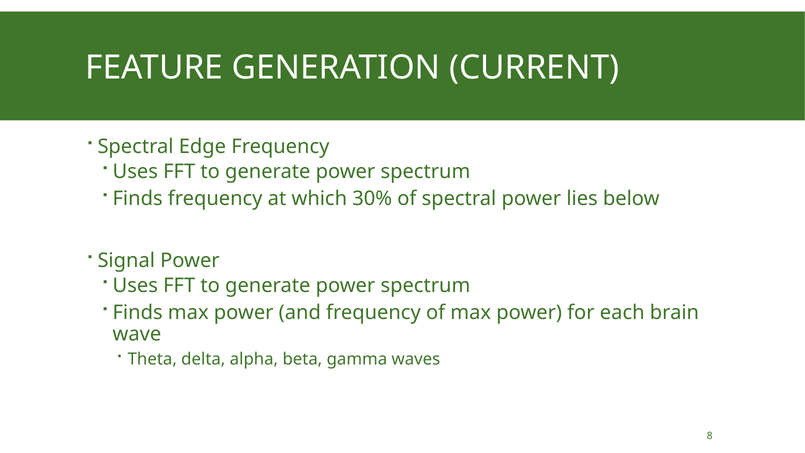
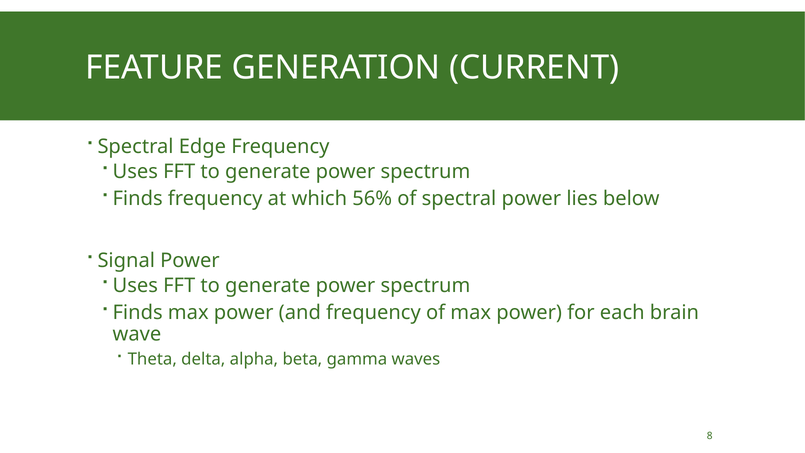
30%: 30% -> 56%
